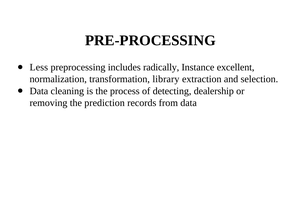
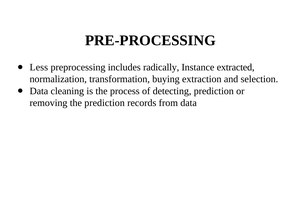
excellent: excellent -> extracted
library: library -> buying
detecting dealership: dealership -> prediction
